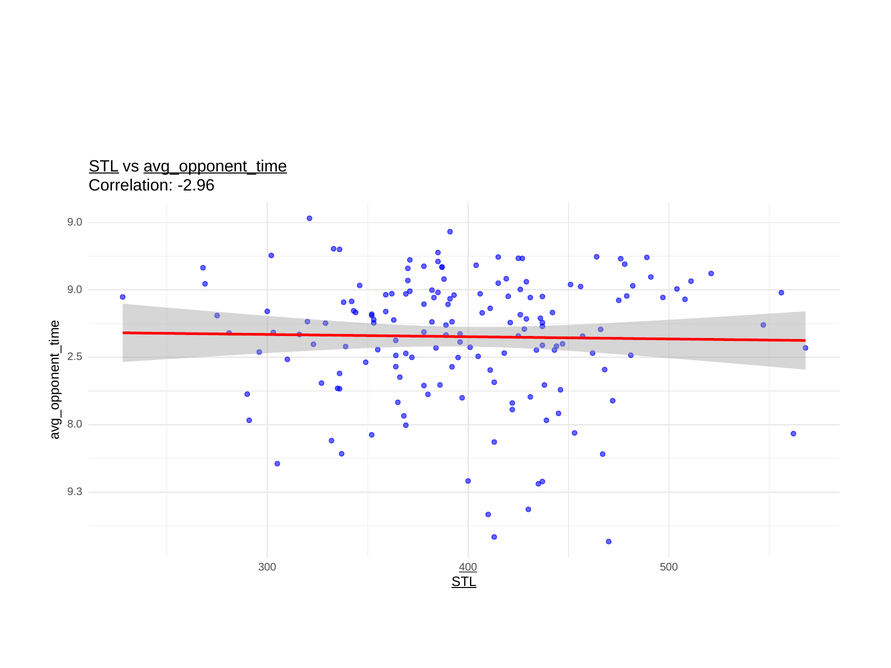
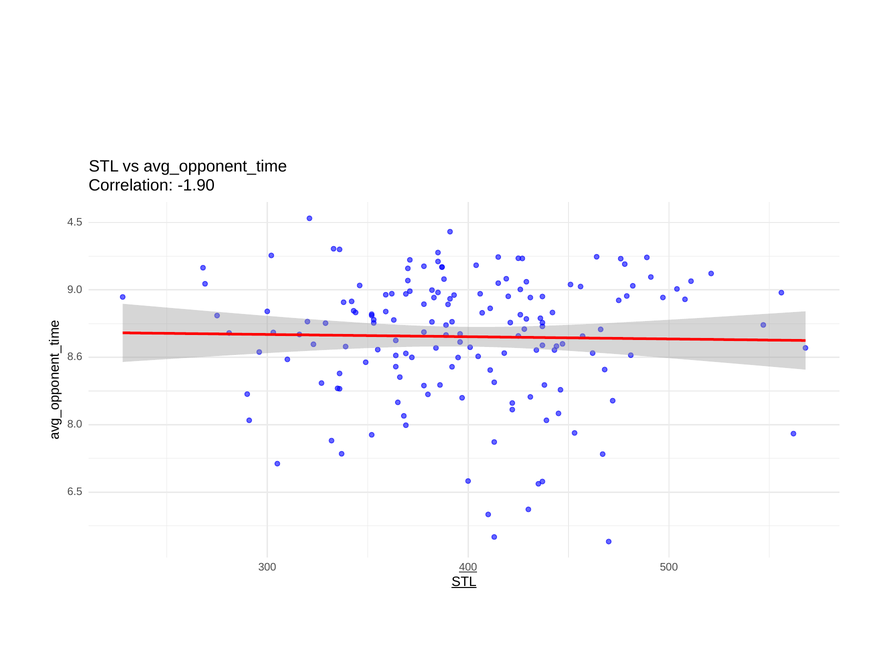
STL at (104, 166) underline: present -> none
avg_opponent_time underline: present -> none
-2.96: -2.96 -> -1.90
9.0 at (75, 222): 9.0 -> 4.5
2.5: 2.5 -> 8.6
9.3: 9.3 -> 6.5
